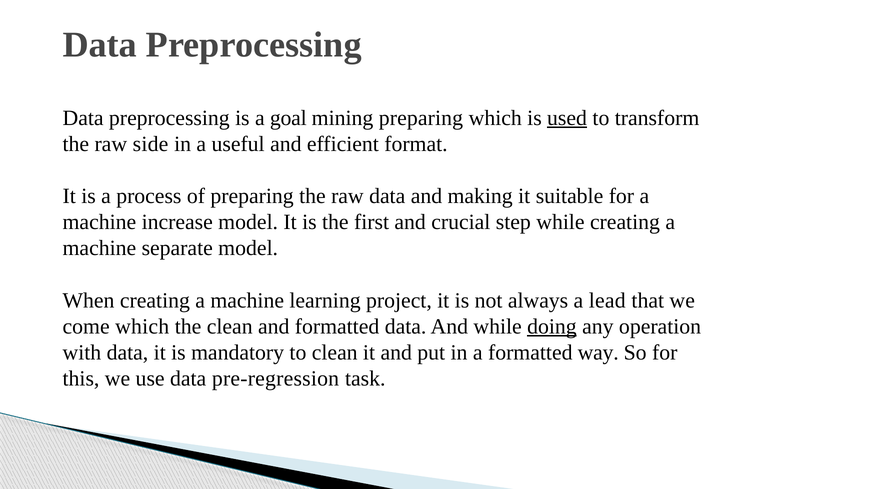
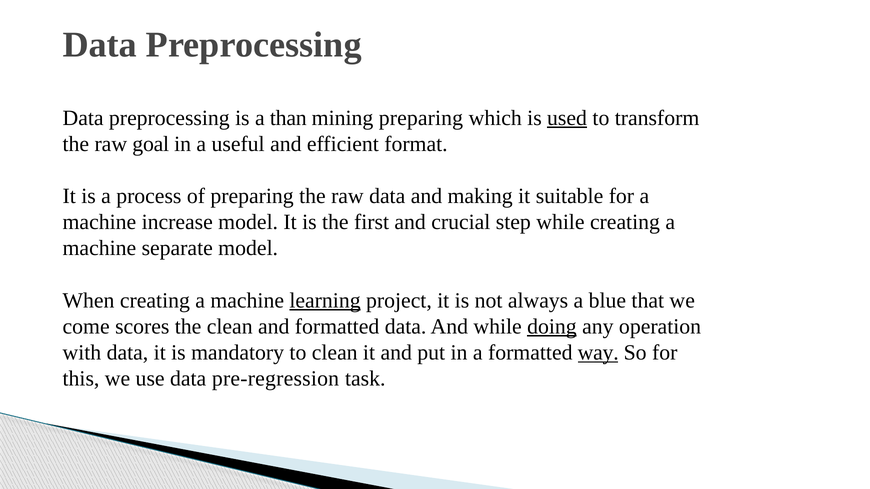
goal: goal -> than
side: side -> goal
learning underline: none -> present
lead: lead -> blue
come which: which -> scores
way underline: none -> present
